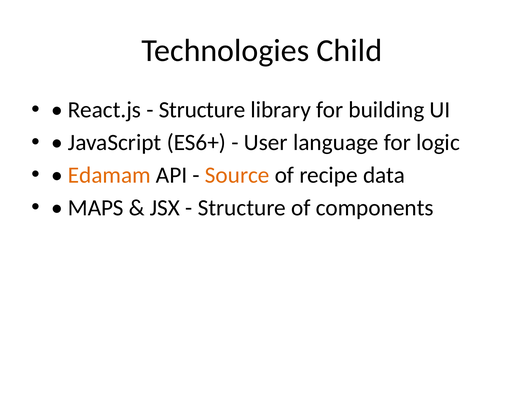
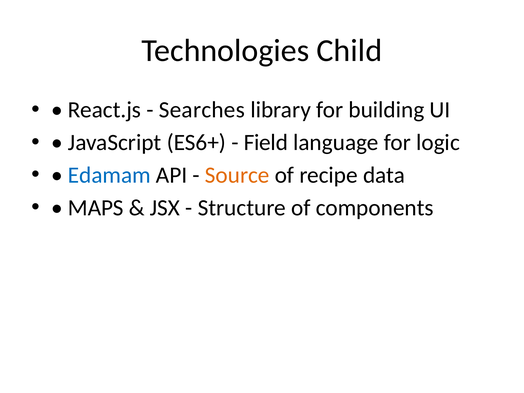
Structure at (202, 110): Structure -> Searches
User: User -> Field
Edamam colour: orange -> blue
